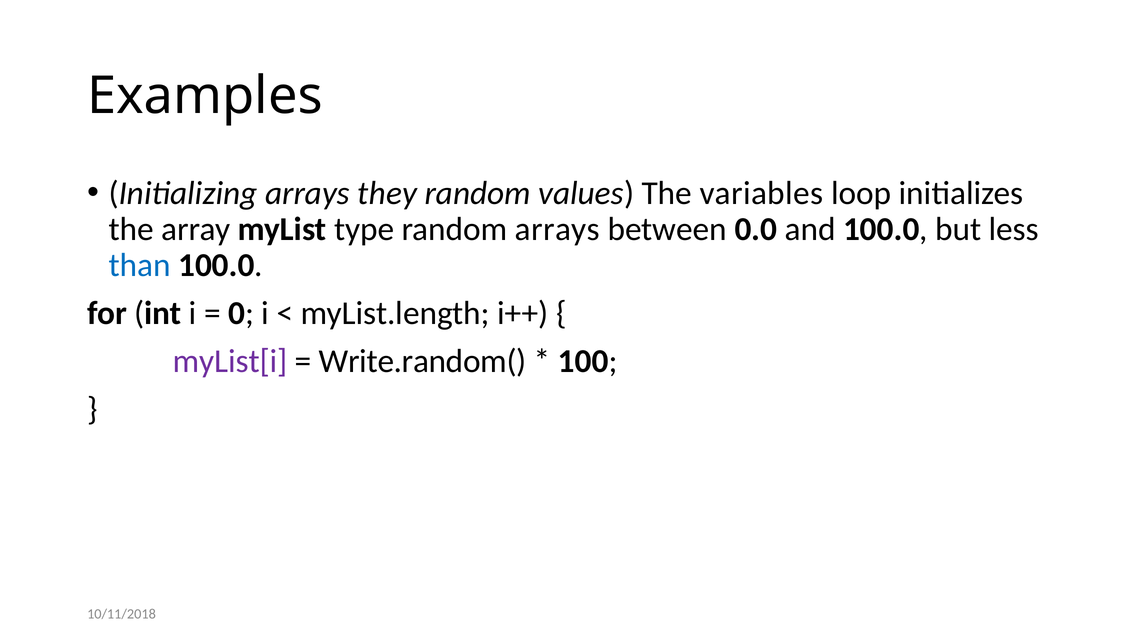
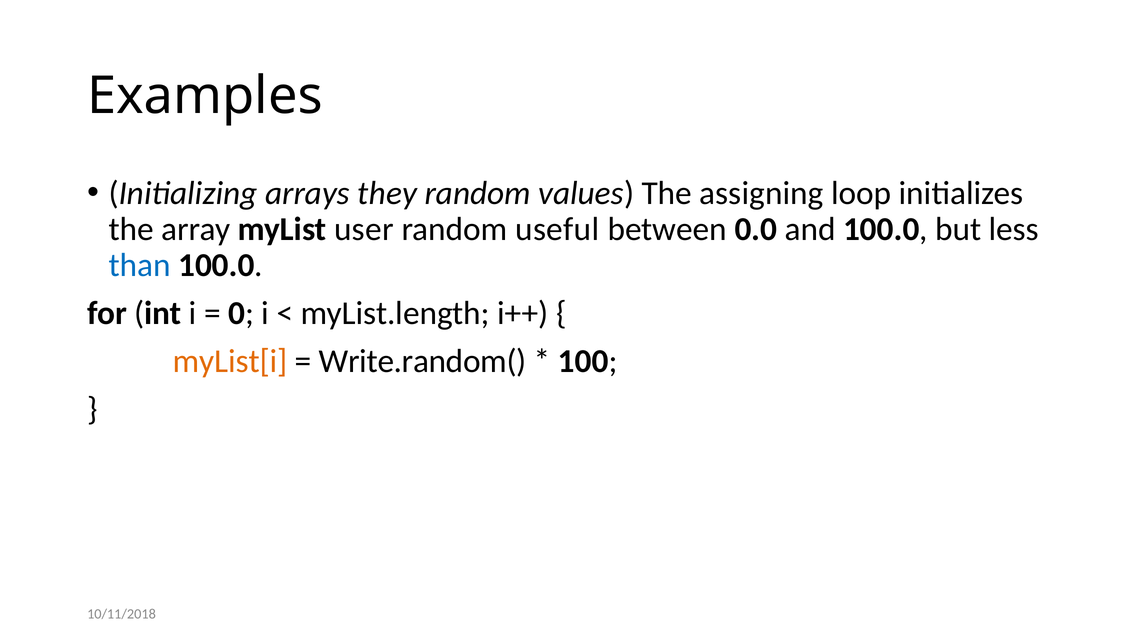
variables: variables -> assigning
type: type -> user
random arrays: arrays -> useful
myList[i colour: purple -> orange
